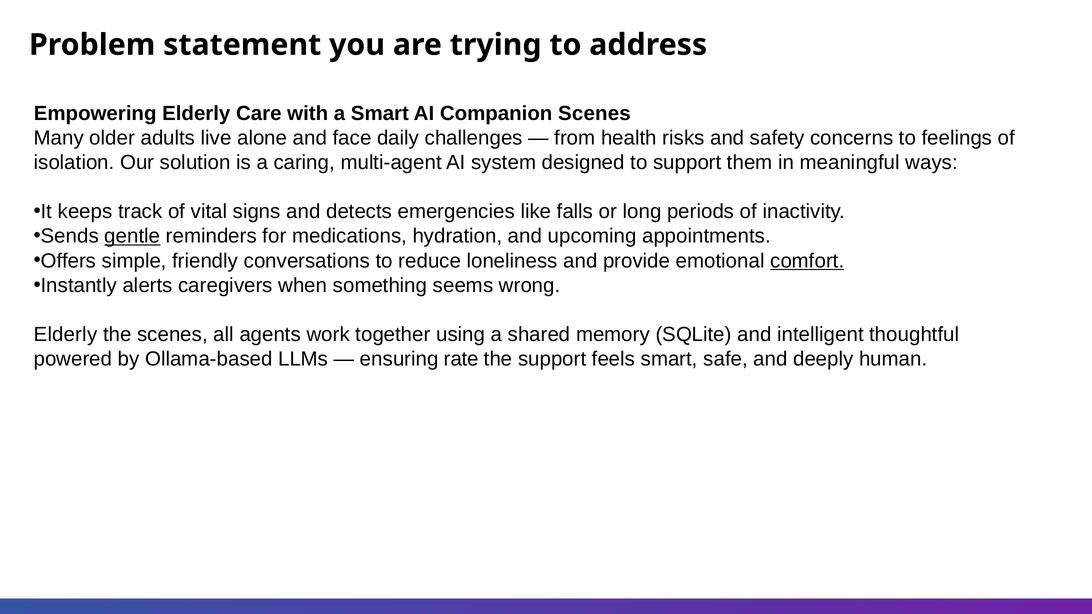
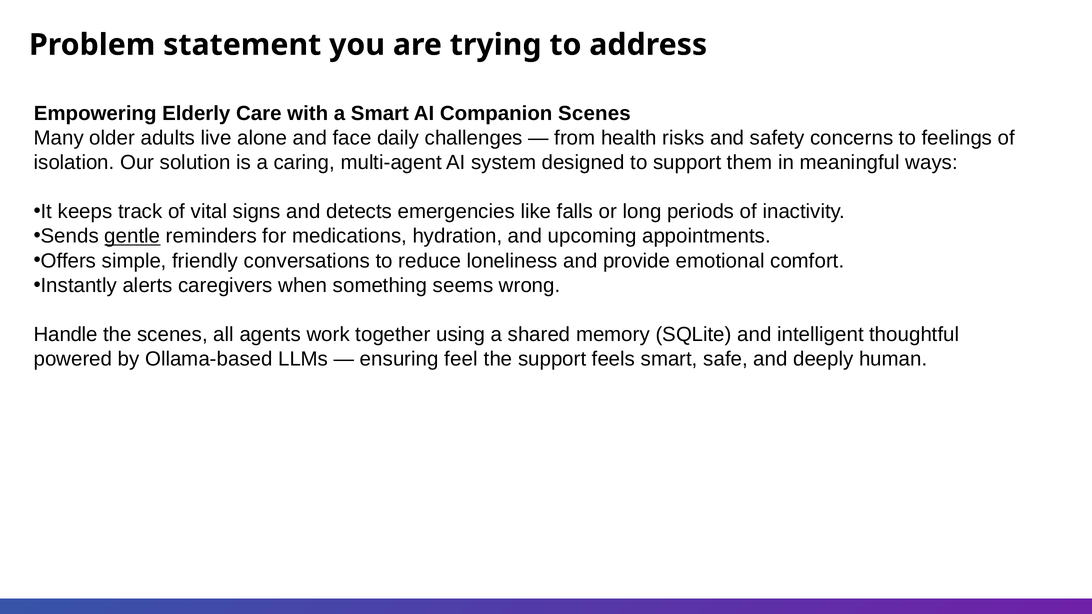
comfort underline: present -> none
Elderly at (66, 335): Elderly -> Handle
rate: rate -> feel
